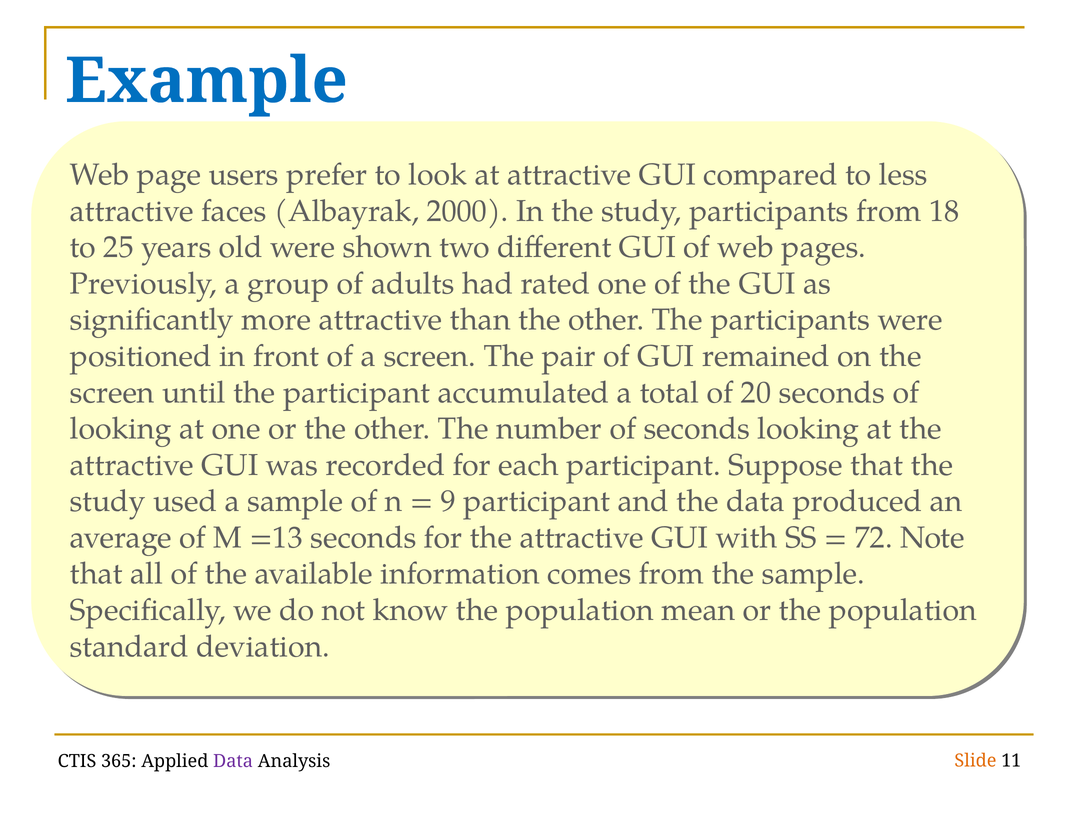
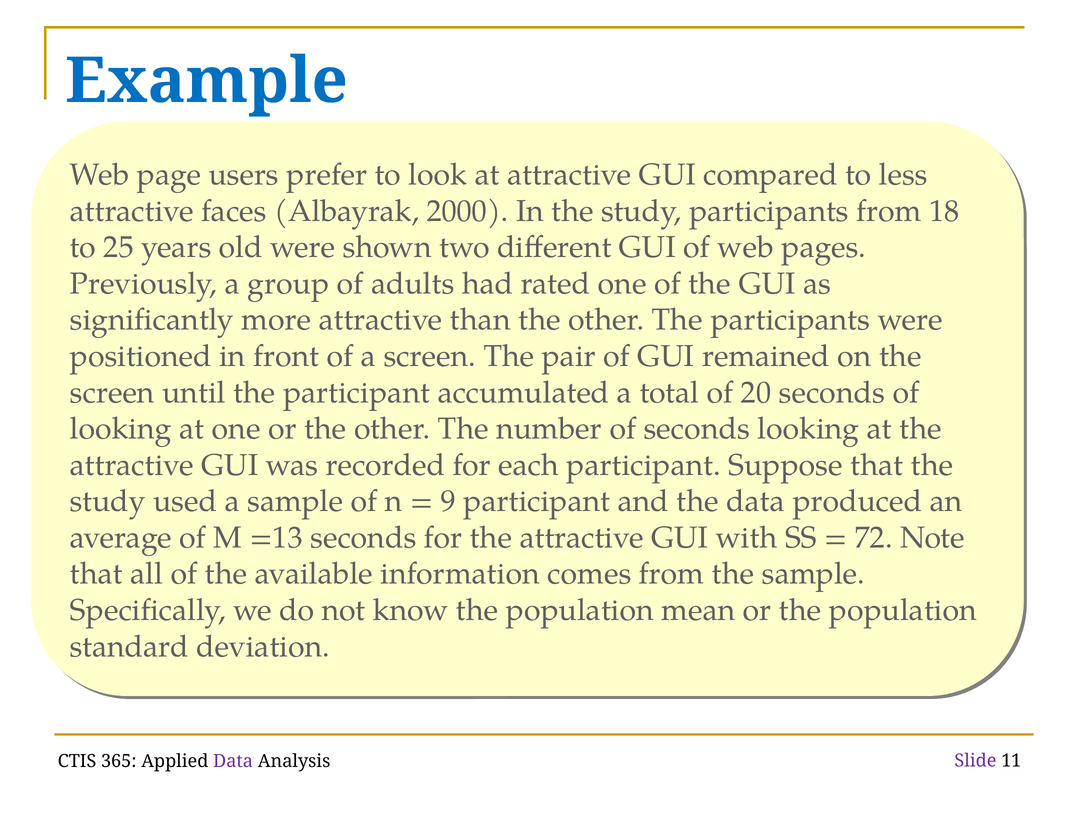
Slide colour: orange -> purple
